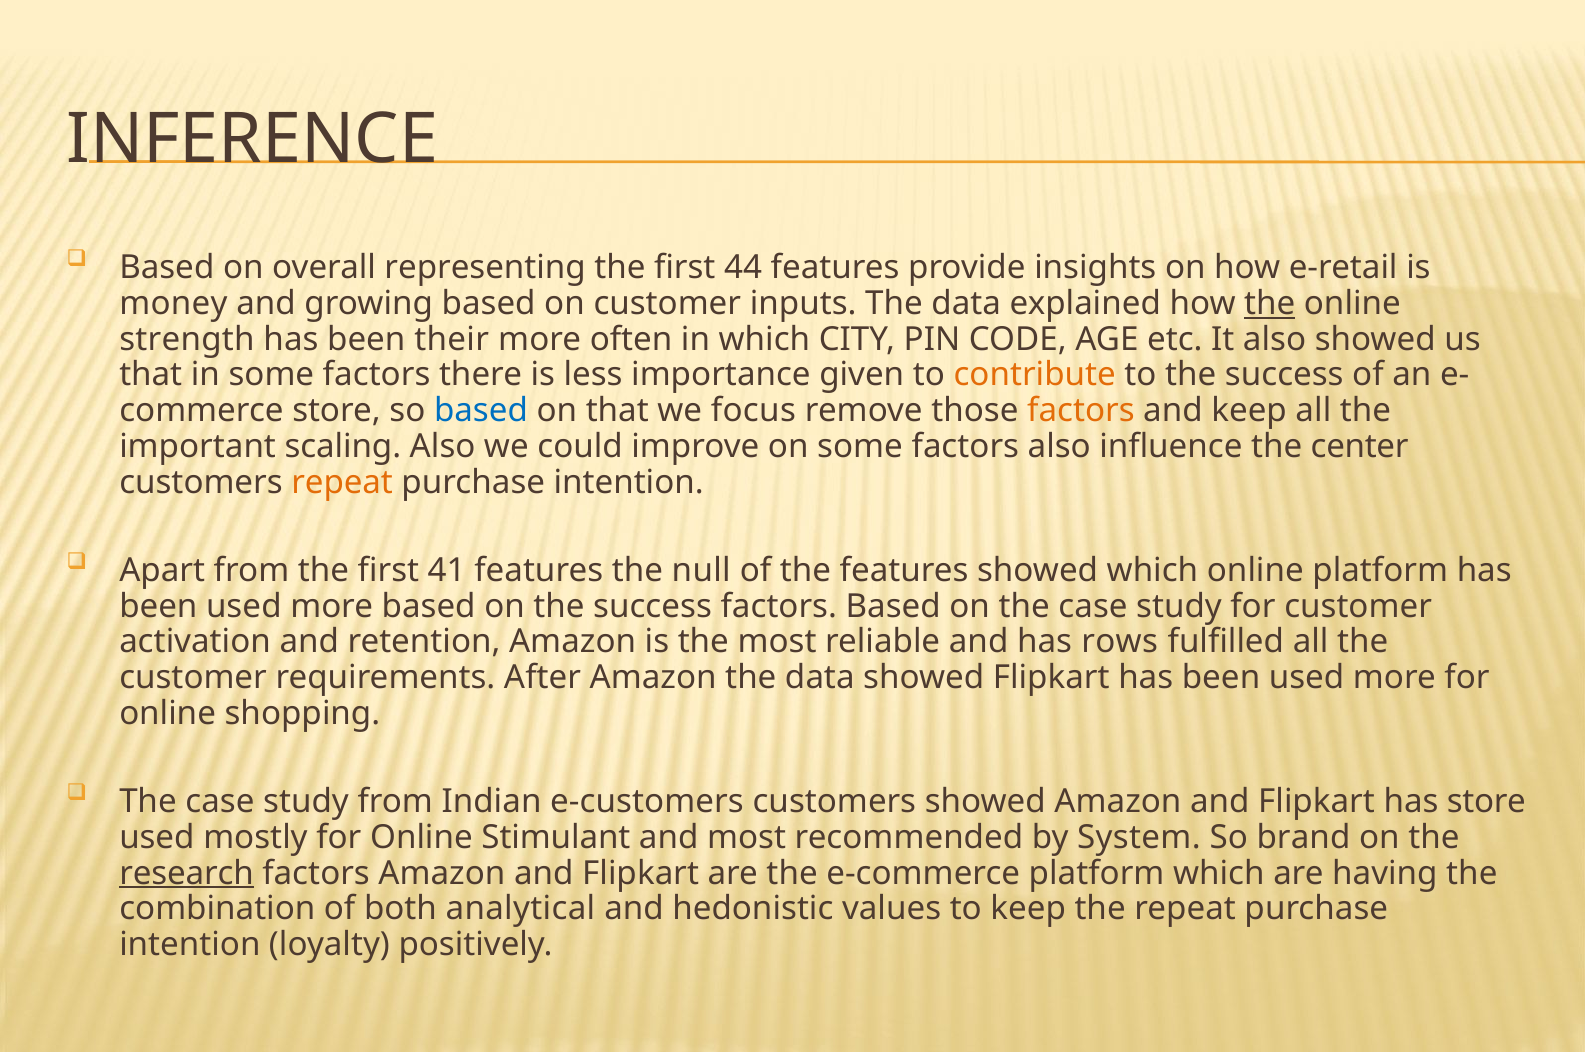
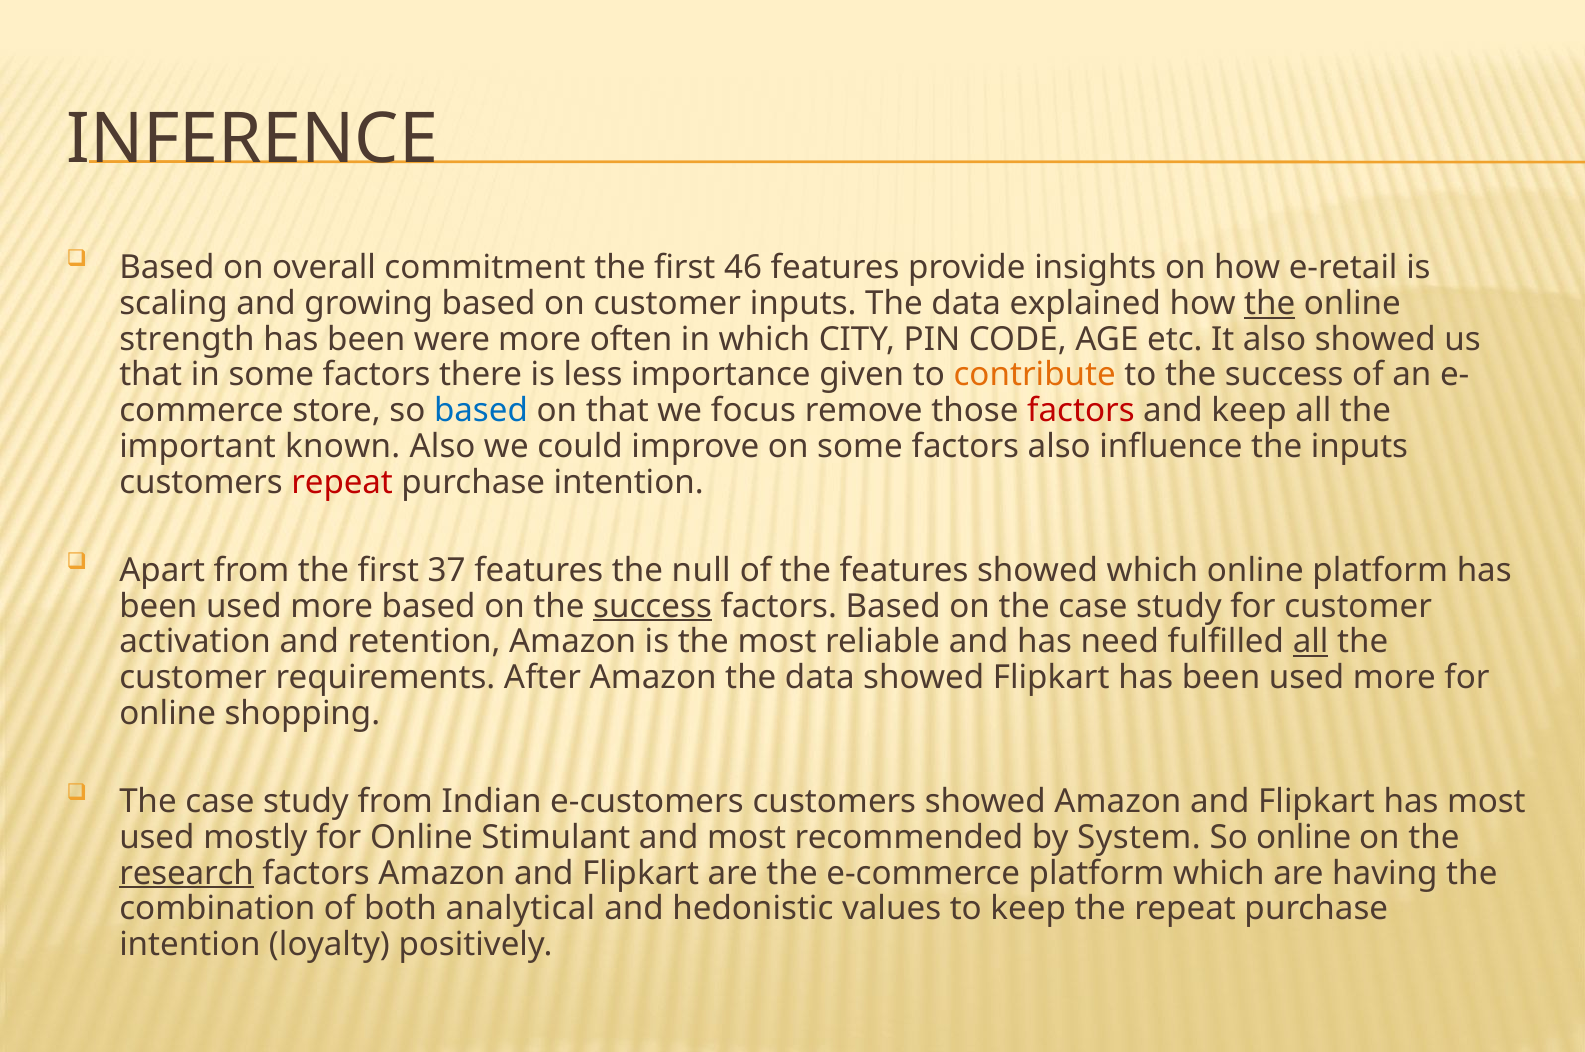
representing: representing -> commitment
44: 44 -> 46
money: money -> scaling
their: their -> were
factors at (1081, 411) colour: orange -> red
scaling: scaling -> known
the center: center -> inputs
repeat at (342, 482) colour: orange -> red
41: 41 -> 37
success at (653, 606) underline: none -> present
rows: rows -> need
all at (1311, 642) underline: none -> present
has store: store -> most
So brand: brand -> online
